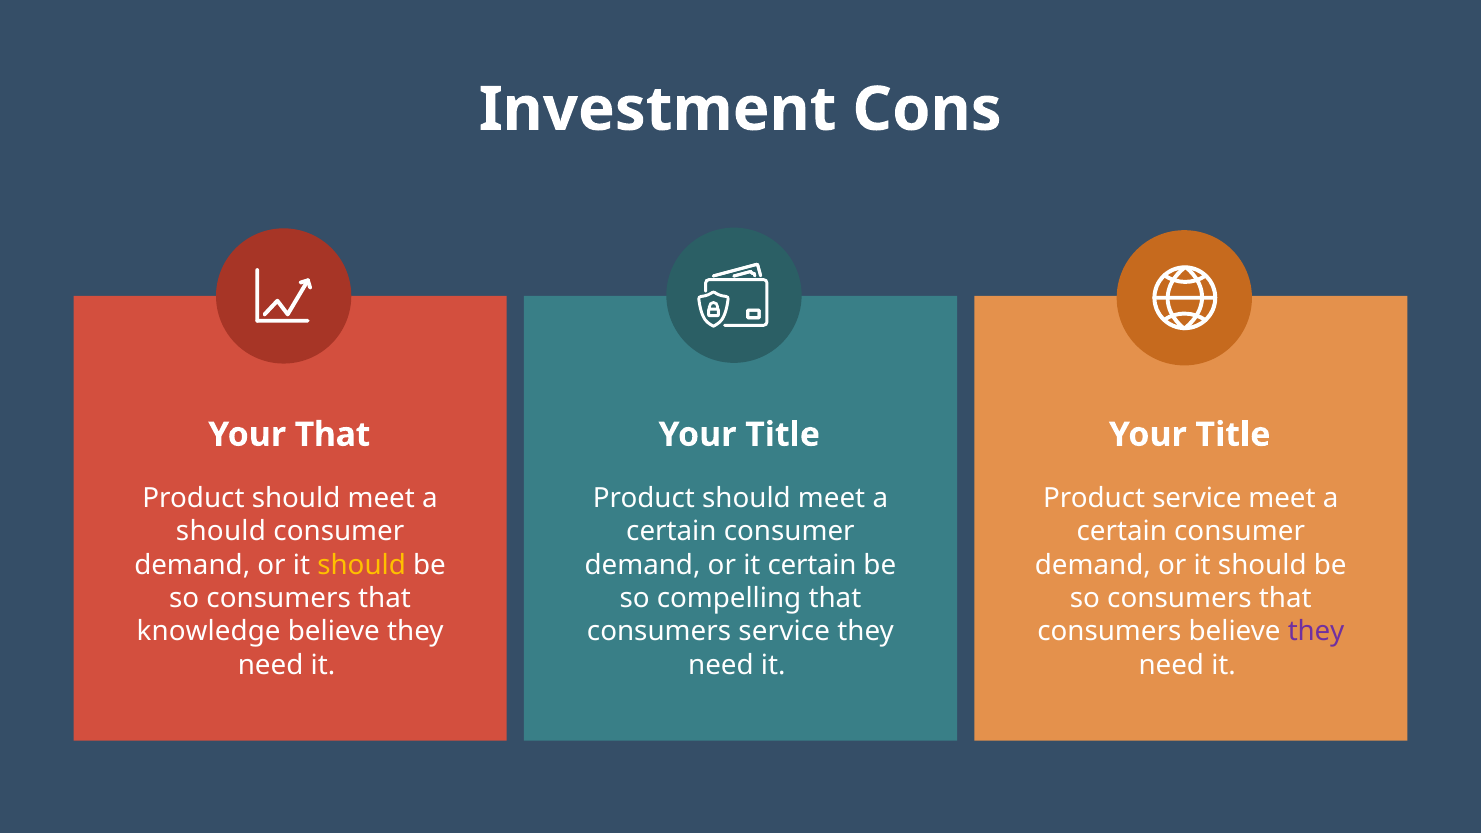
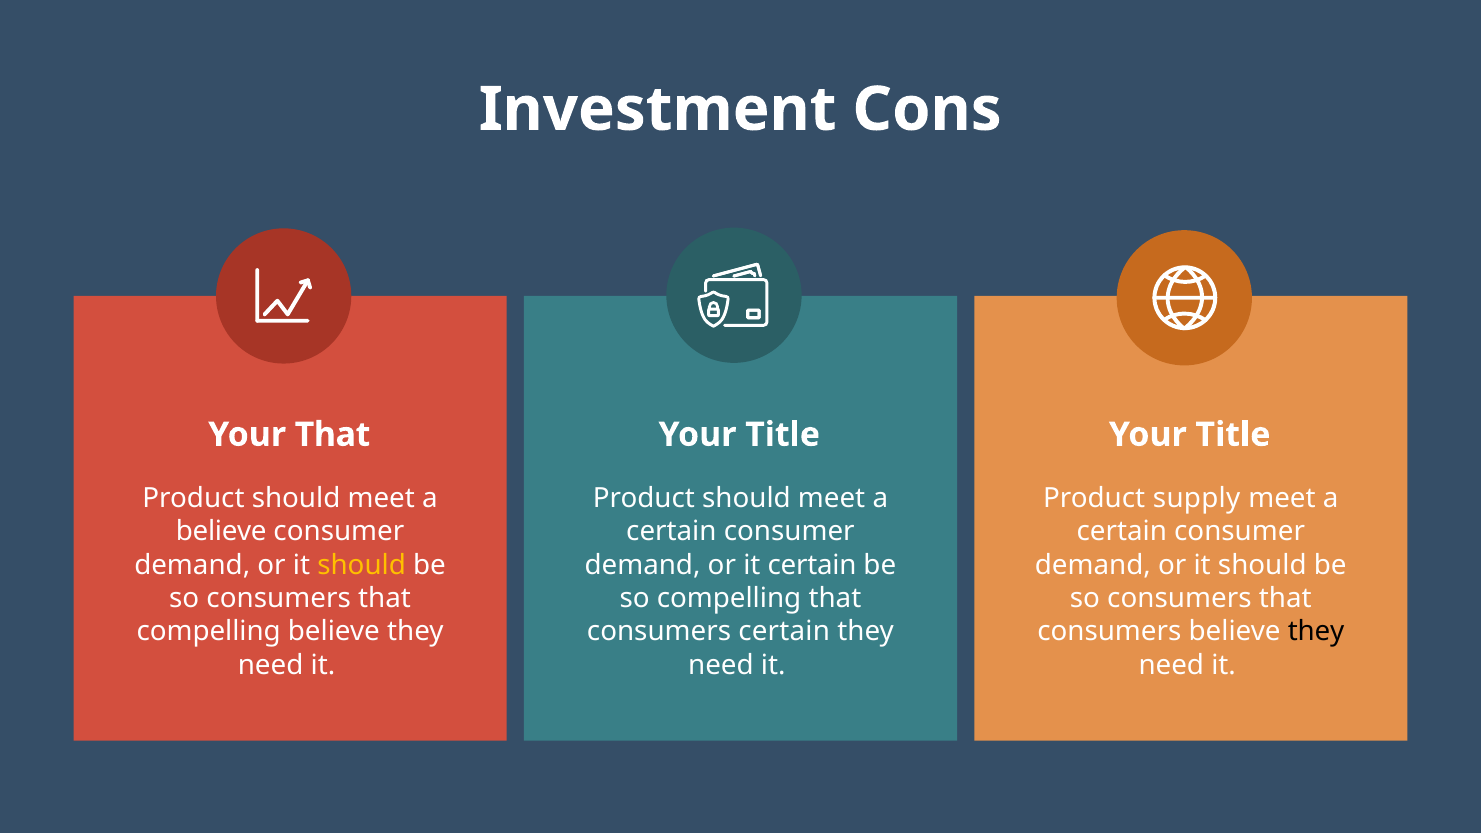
Product service: service -> supply
should at (221, 532): should -> believe
knowledge at (209, 632): knowledge -> compelling
consumers service: service -> certain
they at (1316, 632) colour: purple -> black
